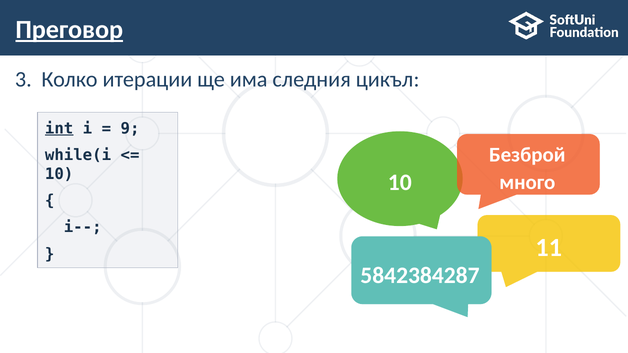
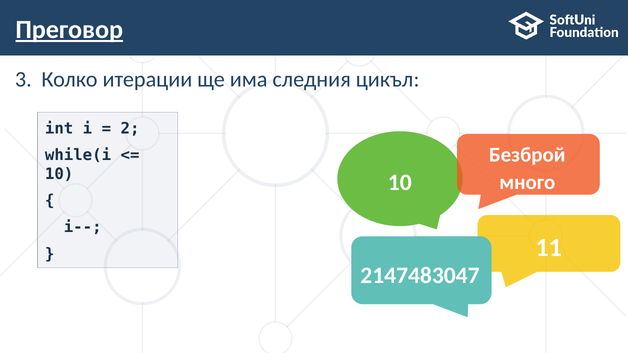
int underline: present -> none
9: 9 -> 2
5842384287: 5842384287 -> 2147483047
